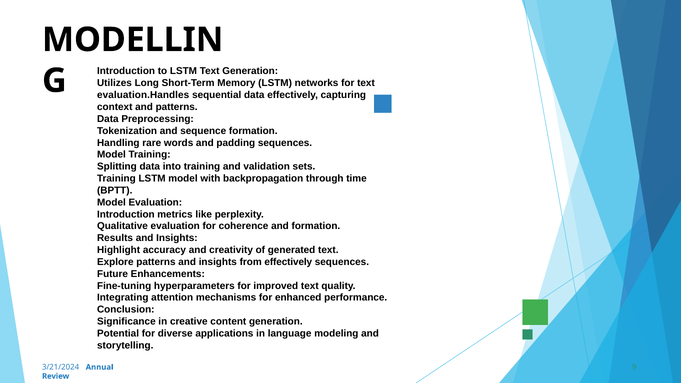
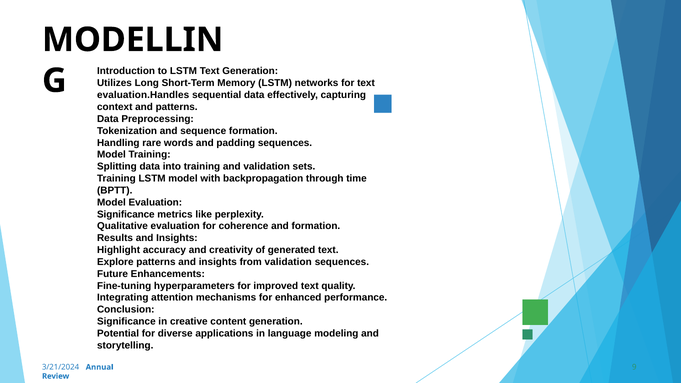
Introduction at (126, 214): Introduction -> Significance
from effectively: effectively -> validation
